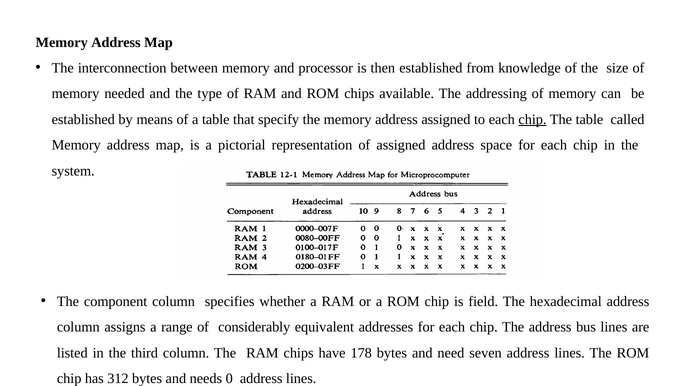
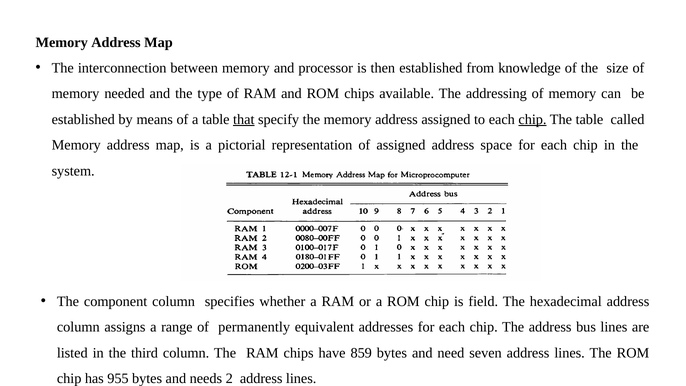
that underline: none -> present
considerably: considerably -> permanently
178: 178 -> 859
312: 312 -> 955
0: 0 -> 2
